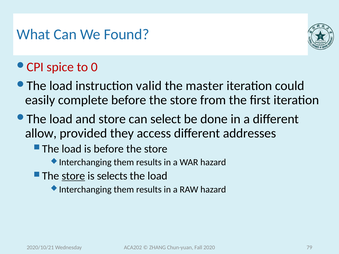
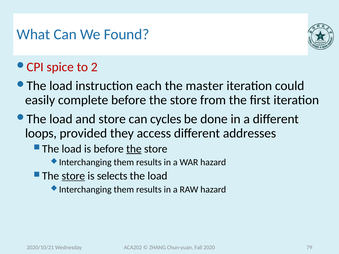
0: 0 -> 2
valid: valid -> each
select: select -> cycles
allow: allow -> loops
the at (134, 149) underline: none -> present
